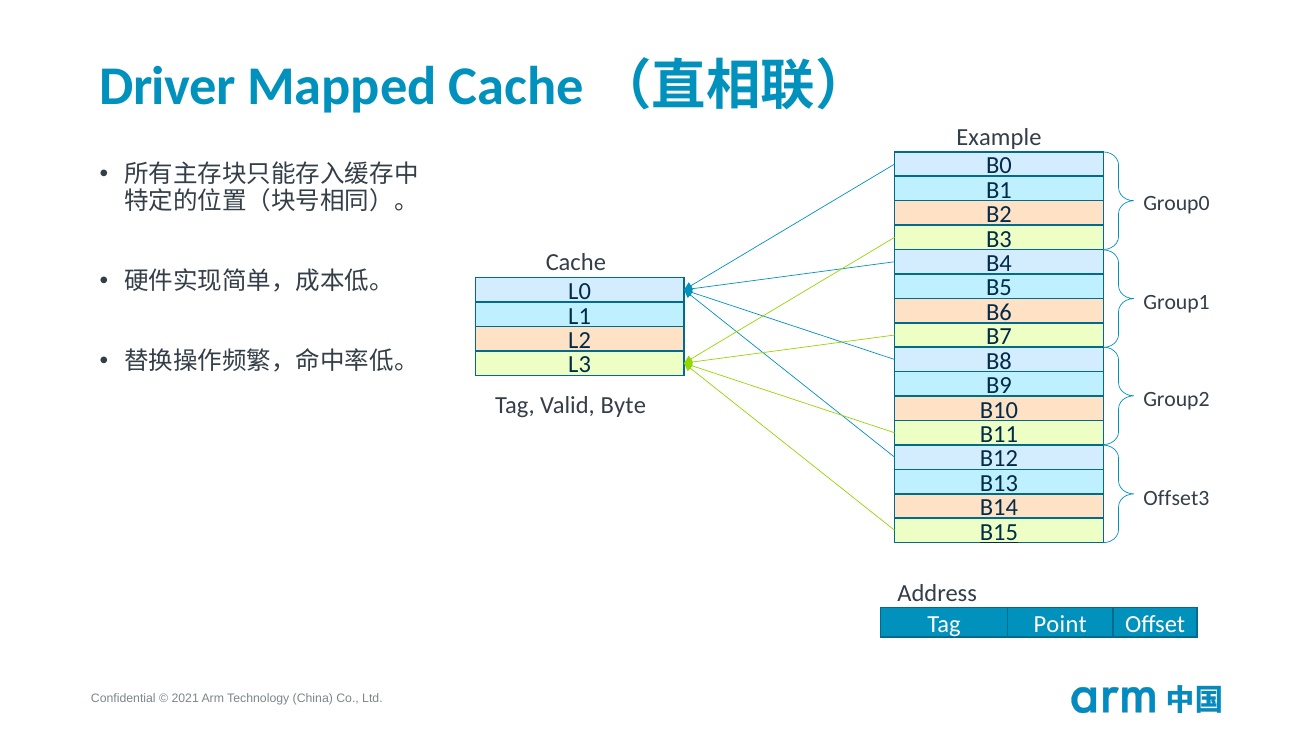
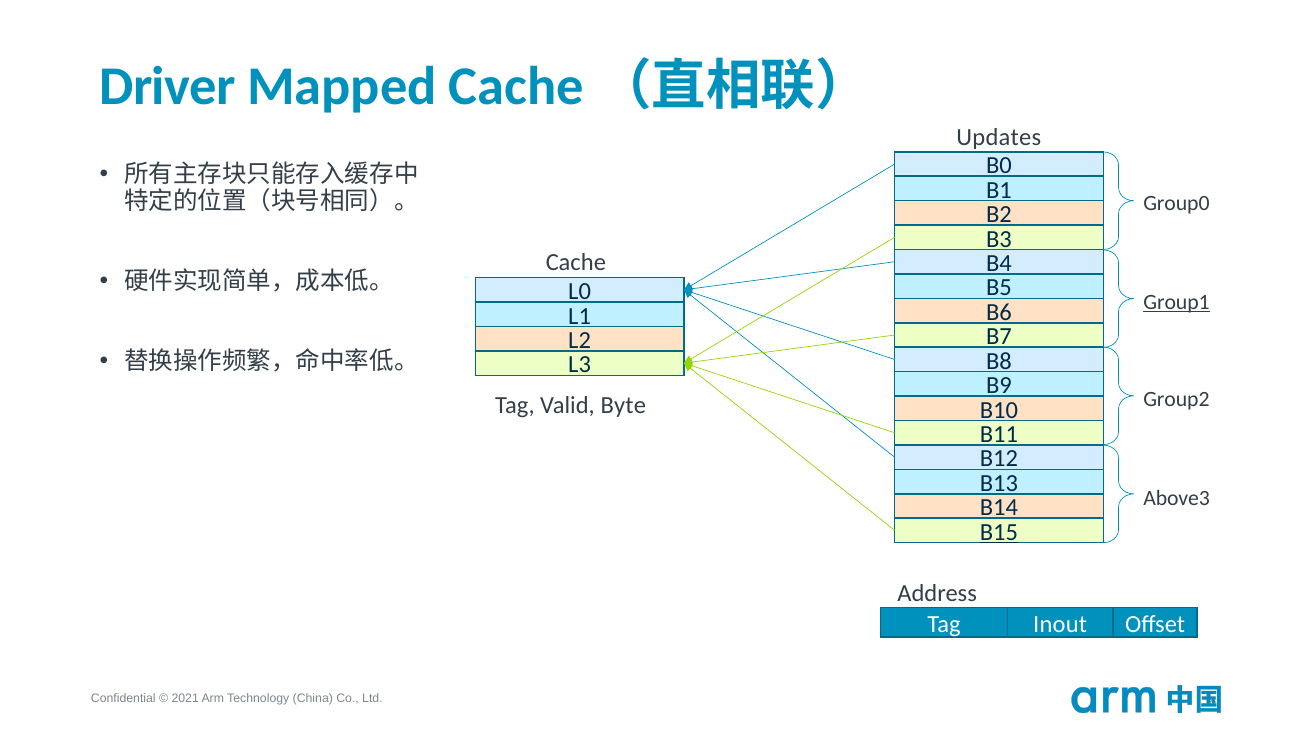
Example: Example -> Updates
Group1 underline: none -> present
Offset3: Offset3 -> Above3
Point: Point -> Inout
